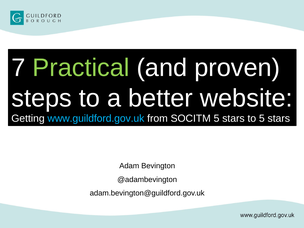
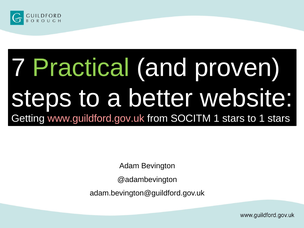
www.guildford.gov.uk colour: light blue -> pink
SOCITM 5: 5 -> 1
to 5: 5 -> 1
